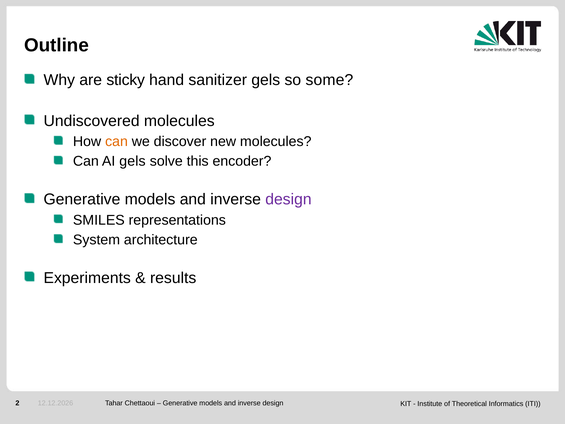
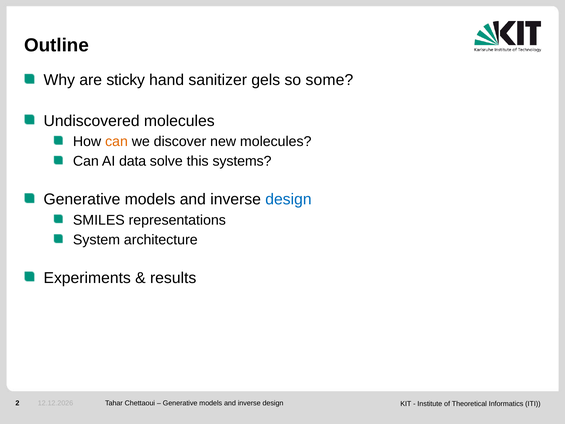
AI gels: gels -> data
encoder: encoder -> systems
design at (288, 199) colour: purple -> blue
